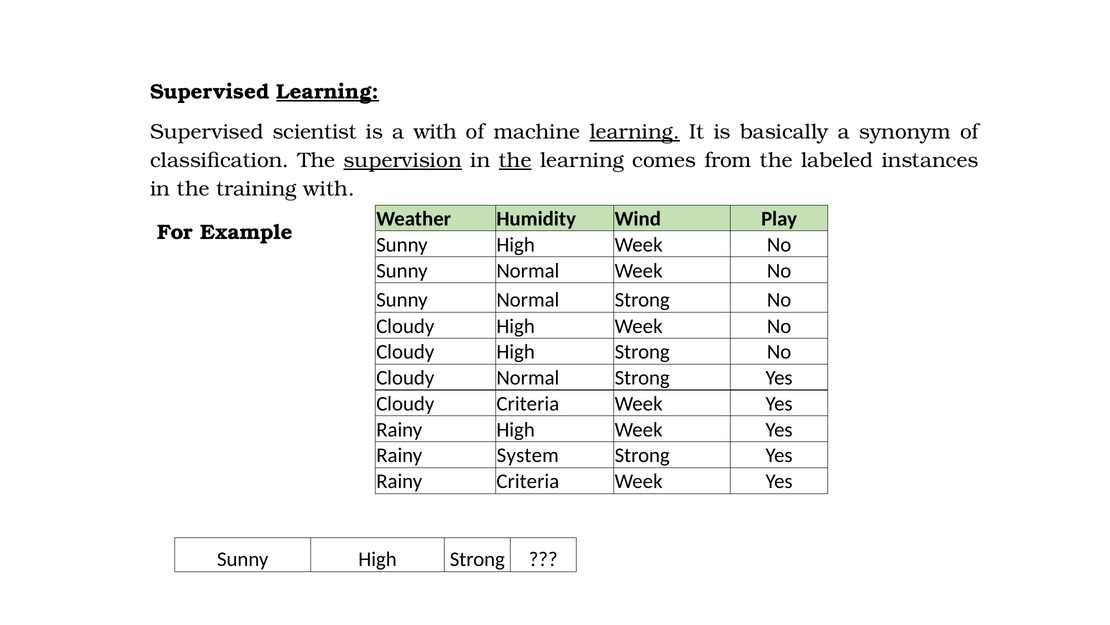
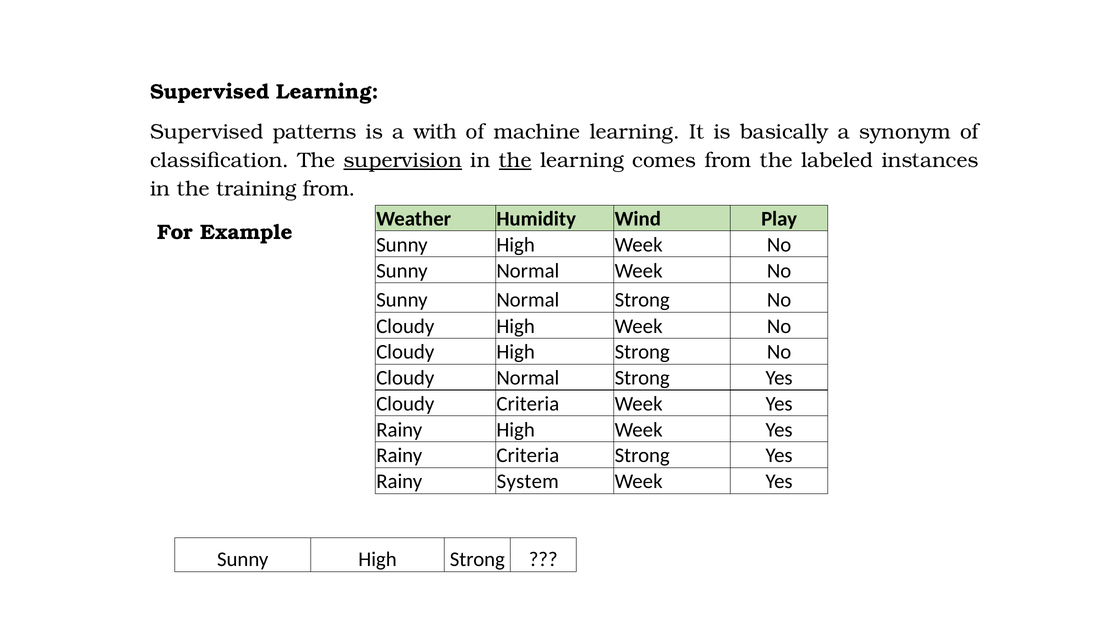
Learning at (328, 92) underline: present -> none
scientist: scientist -> patterns
learning at (635, 132) underline: present -> none
training with: with -> from
Rainy System: System -> Criteria
Rainy Criteria: Criteria -> System
